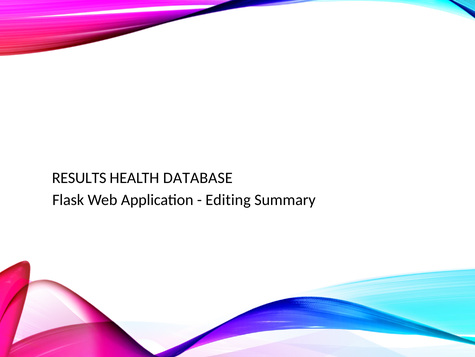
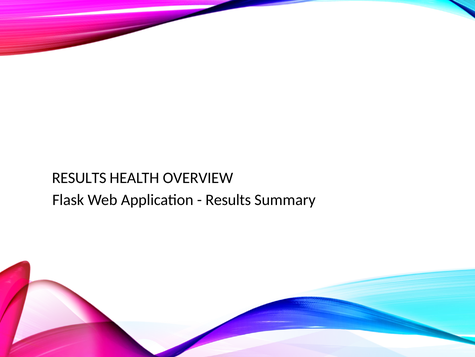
DATABASE: DATABASE -> OVERVIEW
Editing at (228, 200): Editing -> Results
